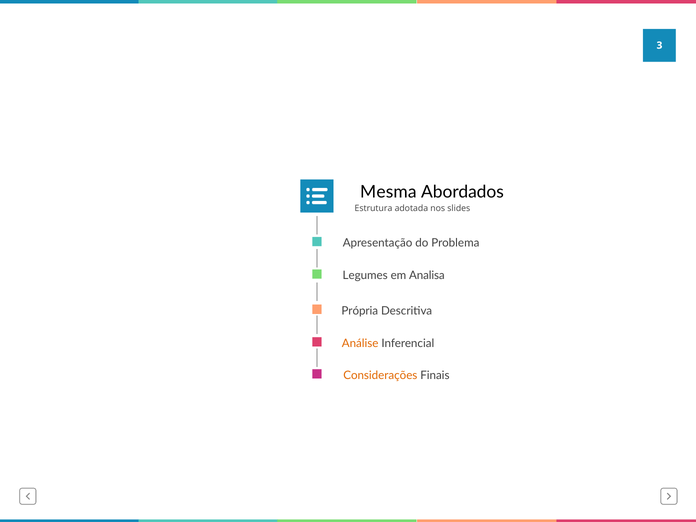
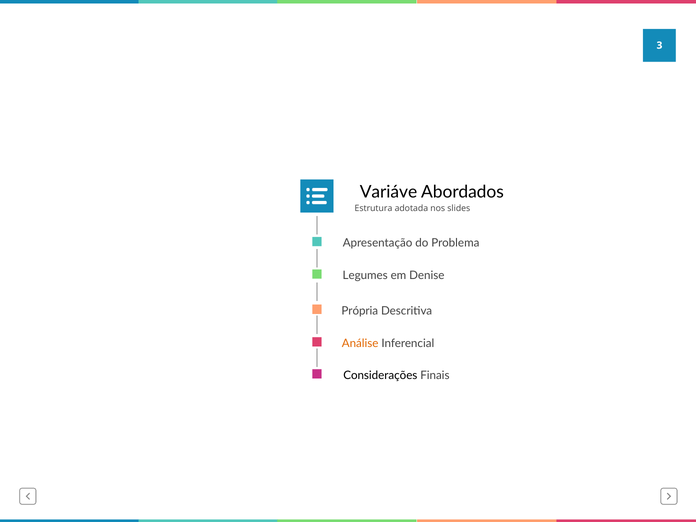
Mesma: Mesma -> Variáve
Analisa: Analisa -> Denise
Considerações colour: orange -> black
